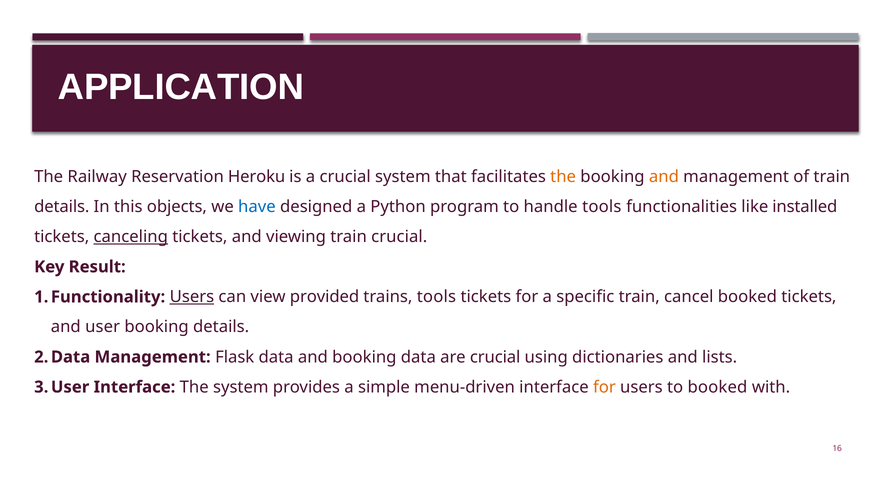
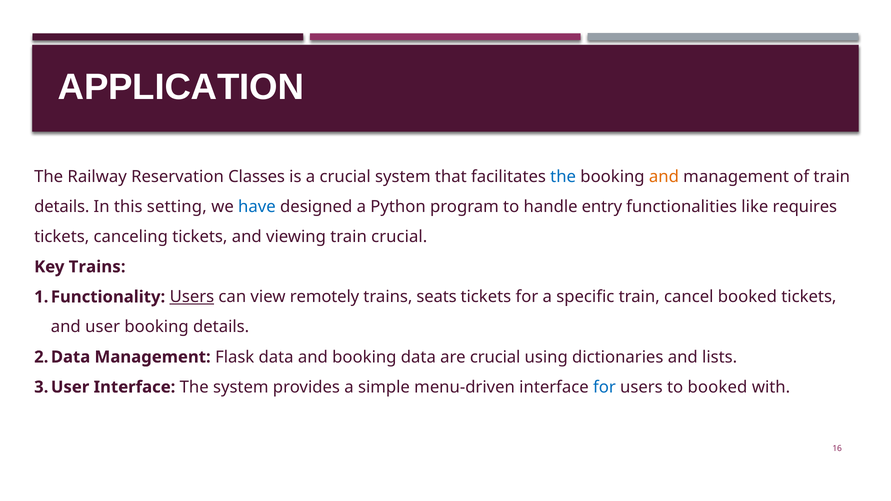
Heroku: Heroku -> Classes
the at (563, 177) colour: orange -> blue
objects: objects -> setting
handle tools: tools -> entry
installed: installed -> requires
canceling underline: present -> none
Key Result: Result -> Trains
provided: provided -> remotely
trains tools: tools -> seats
for at (604, 387) colour: orange -> blue
